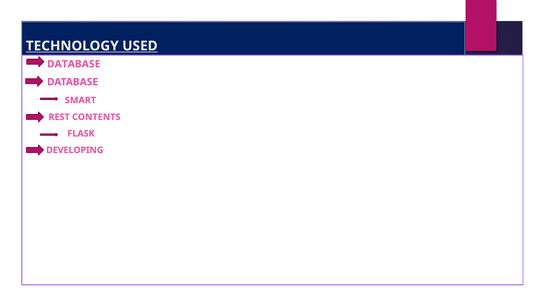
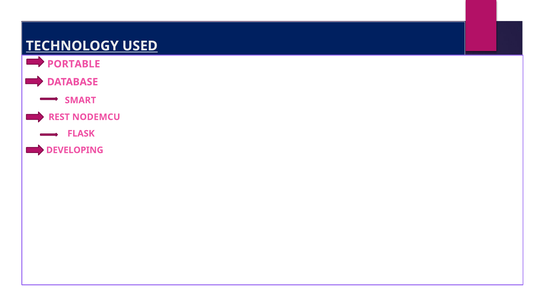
DATABASE at (74, 64): DATABASE -> PORTABLE
CONTENTS: CONTENTS -> NODEMCU
